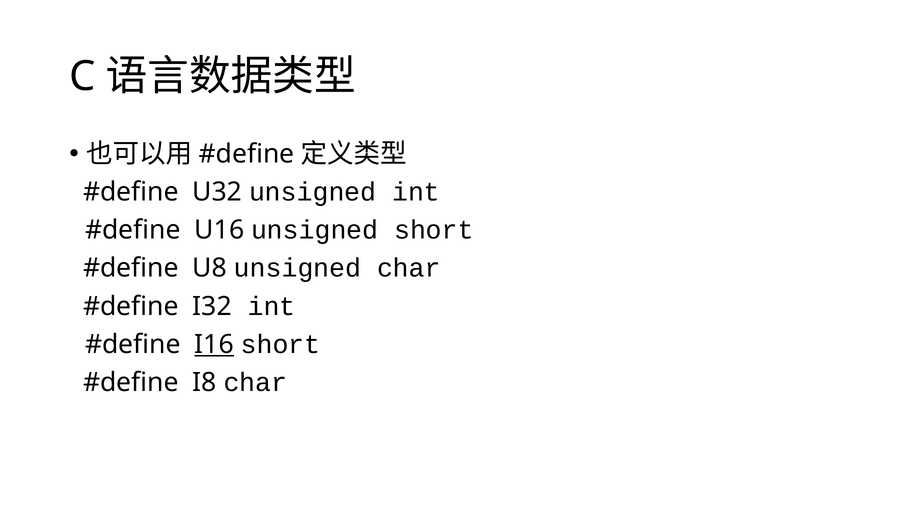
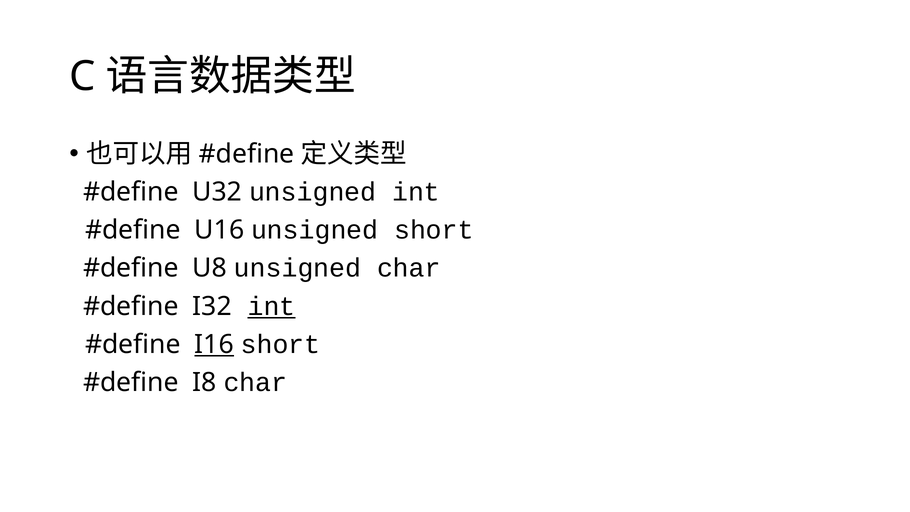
int at (271, 306) underline: none -> present
